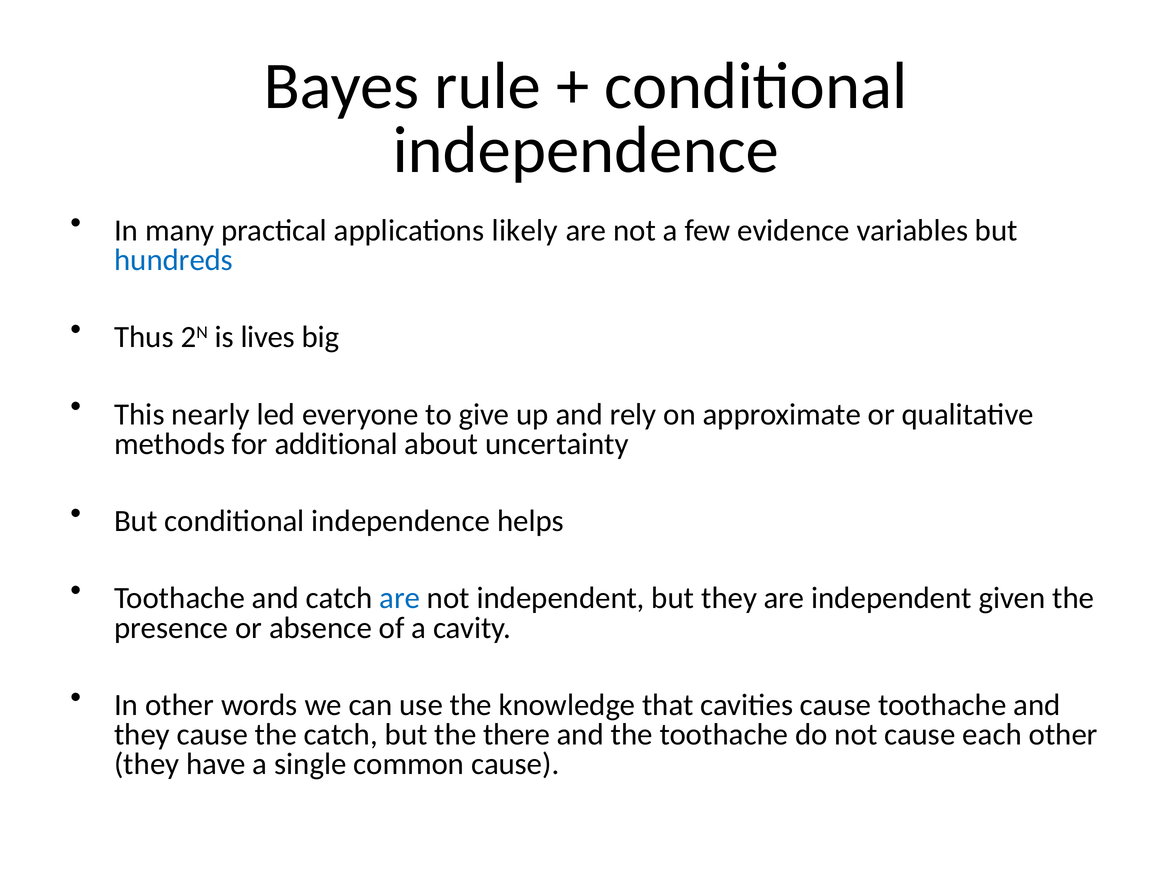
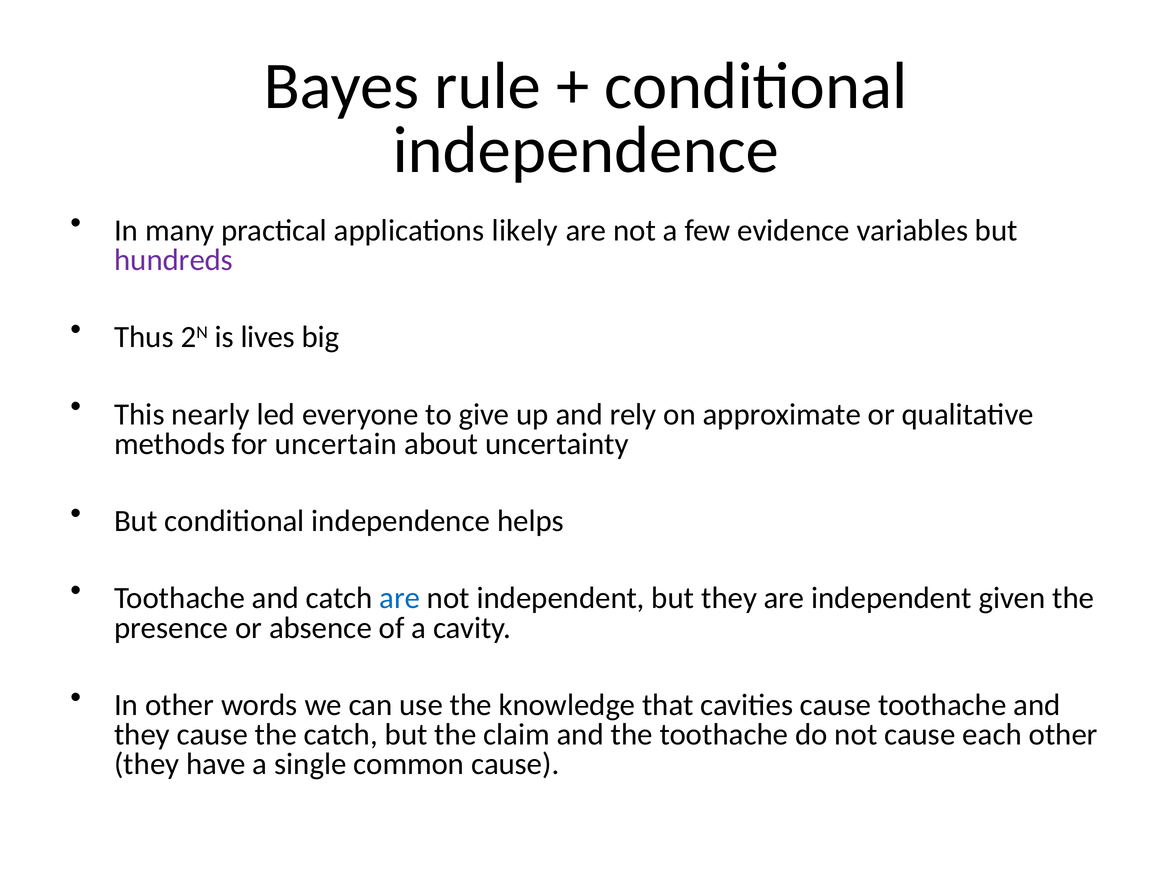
hundreds colour: blue -> purple
additional: additional -> uncertain
there: there -> claim
